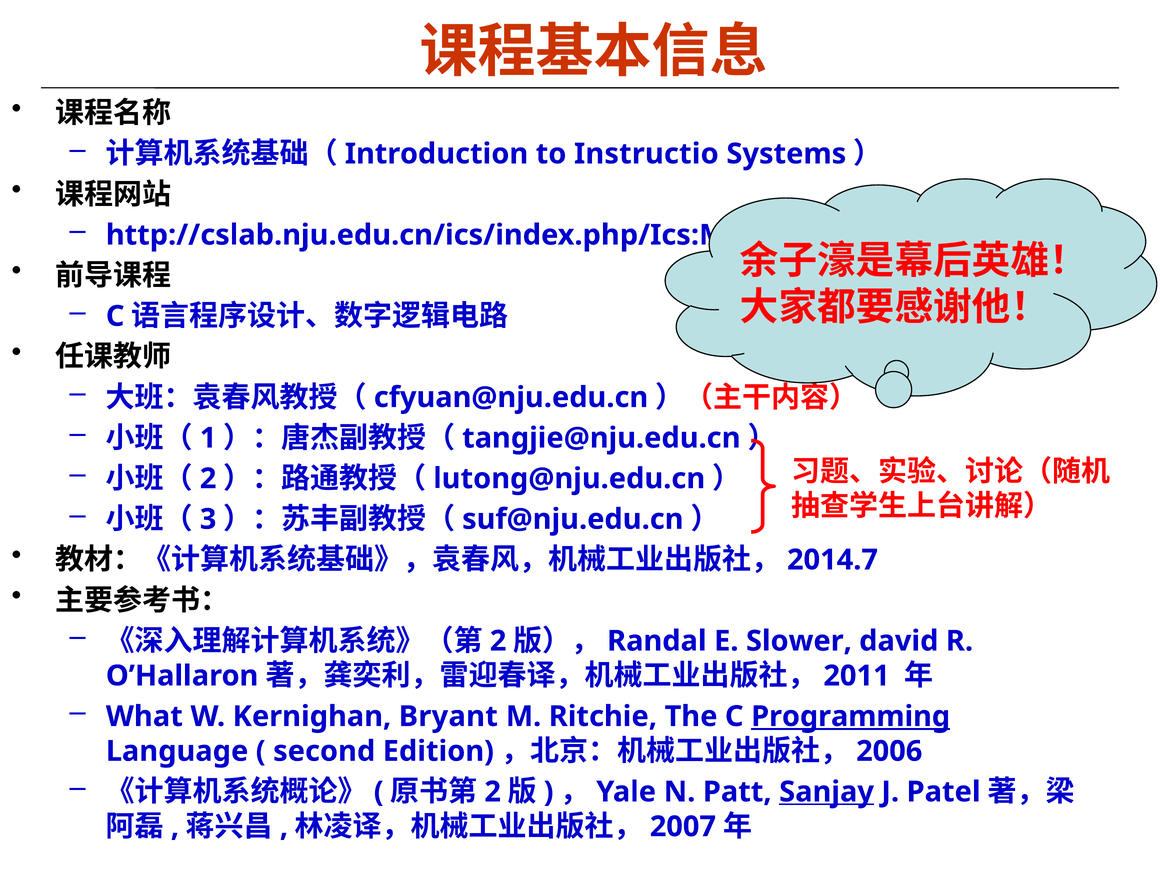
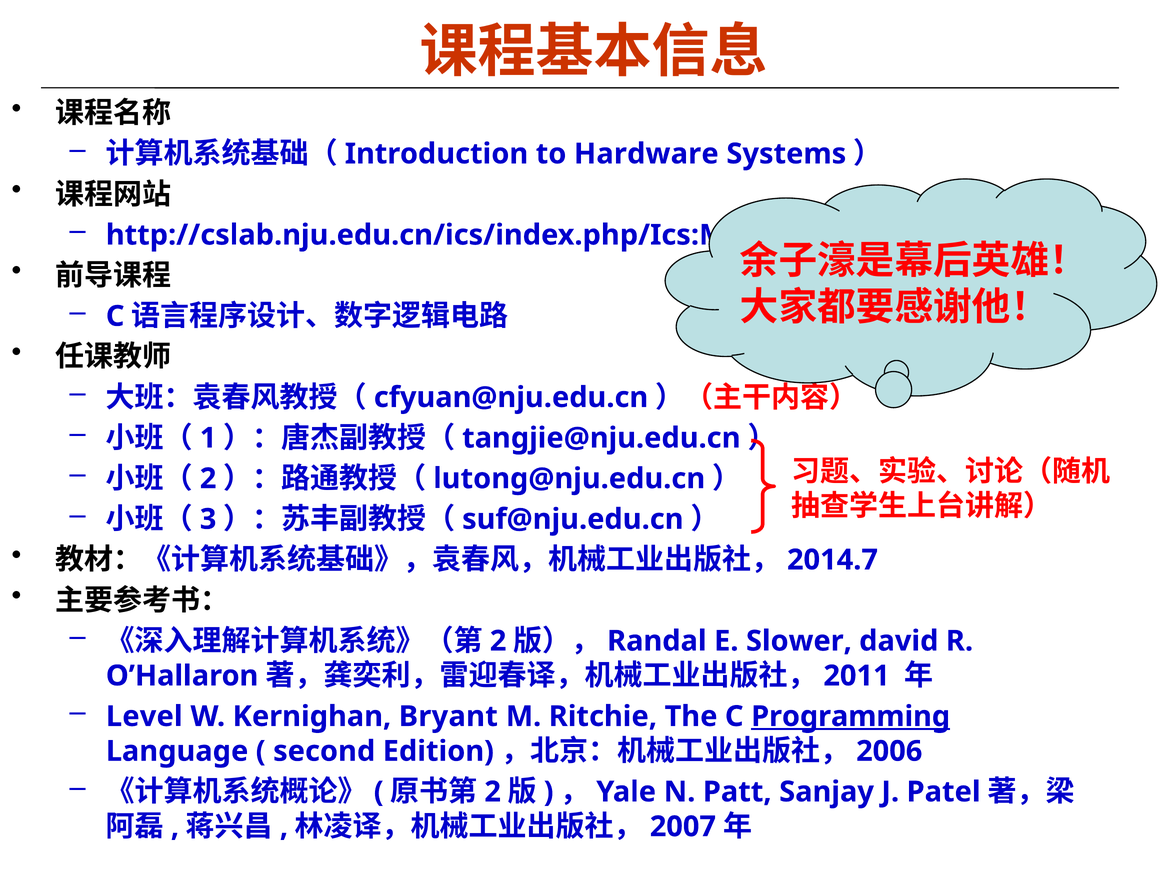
Instructio: Instructio -> Hardware
What: What -> Level
Sanjay underline: present -> none
